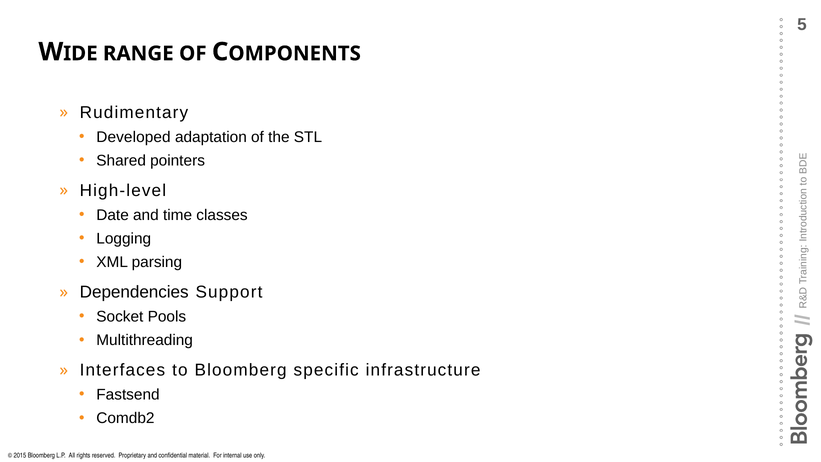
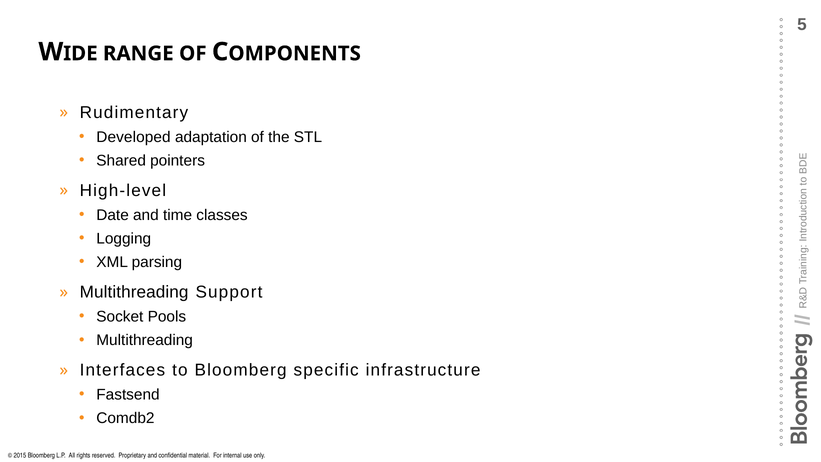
Dependencies at (134, 292): Dependencies -> Multithreading
